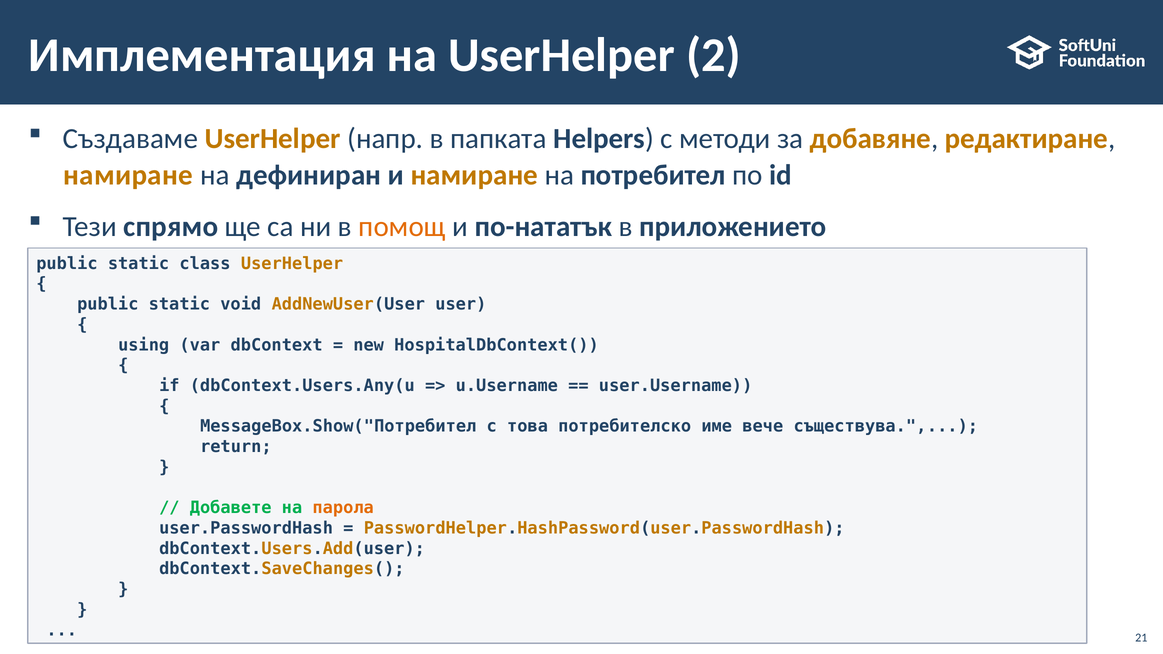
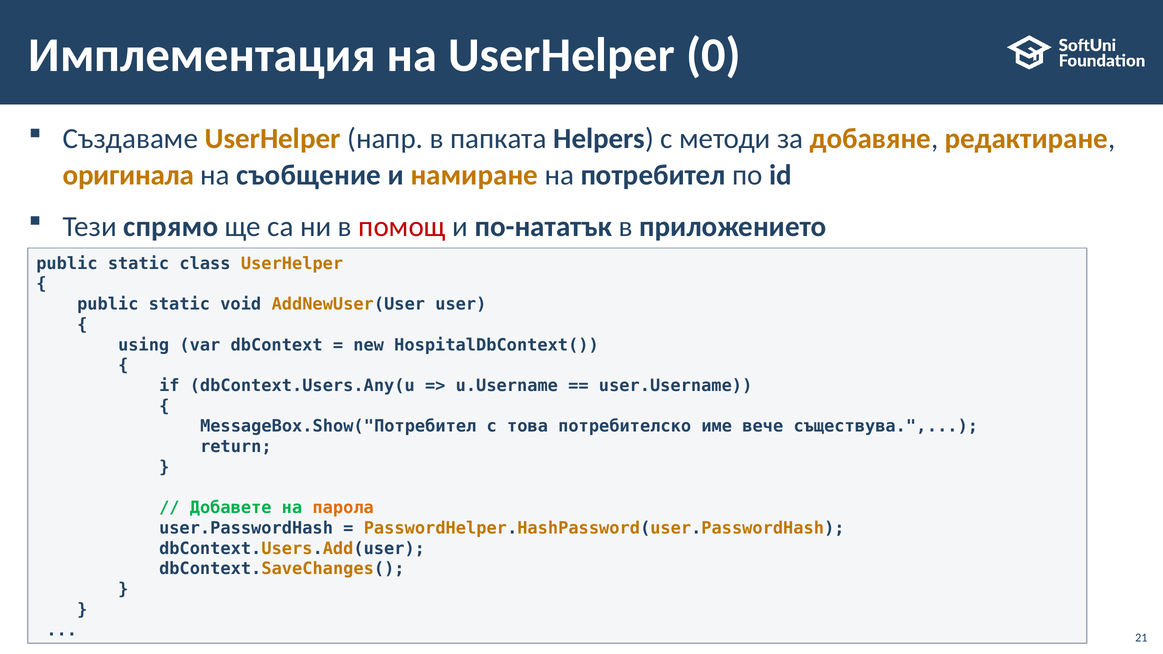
2: 2 -> 0
намиране at (128, 175): намиране -> оригинала
дефиниран: дефиниран -> съобщение
помощ colour: orange -> red
